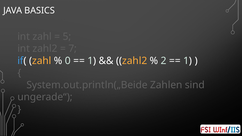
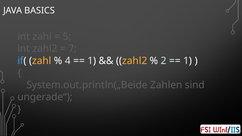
0: 0 -> 4
